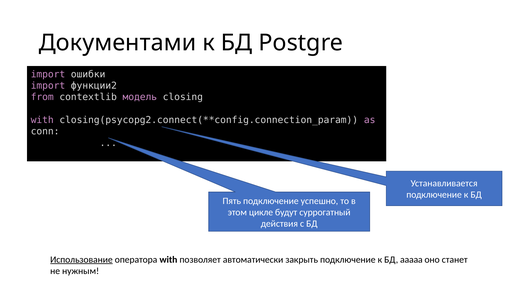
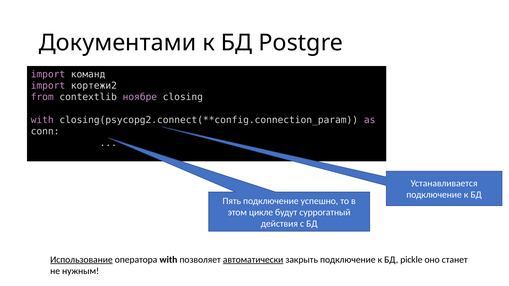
ошибки: ошибки -> команд
функции2: функции2 -> кортежи2
модель: модель -> ноябре
автоматически underline: none -> present
ааааа: ааааа -> pickle
